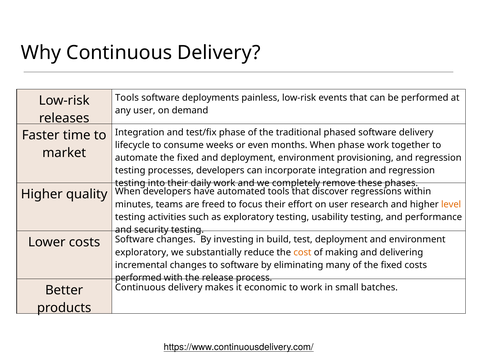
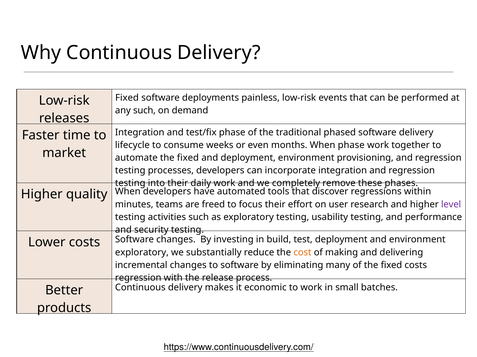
Tools at (127, 98): Tools -> Fixed
any user: user -> such
level colour: orange -> purple
performed at (138, 278): performed -> regression
